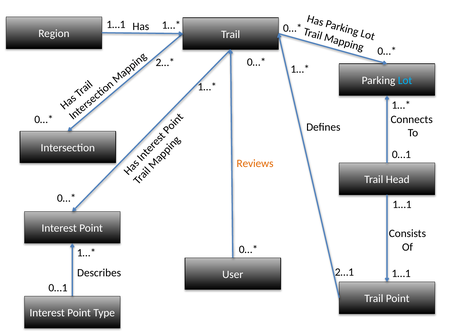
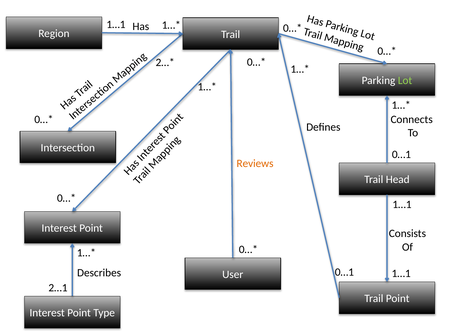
Lot colour: light blue -> light green
2…1 at (344, 273): 2…1 -> 0…1
0…1 at (58, 288): 0…1 -> 2…1
